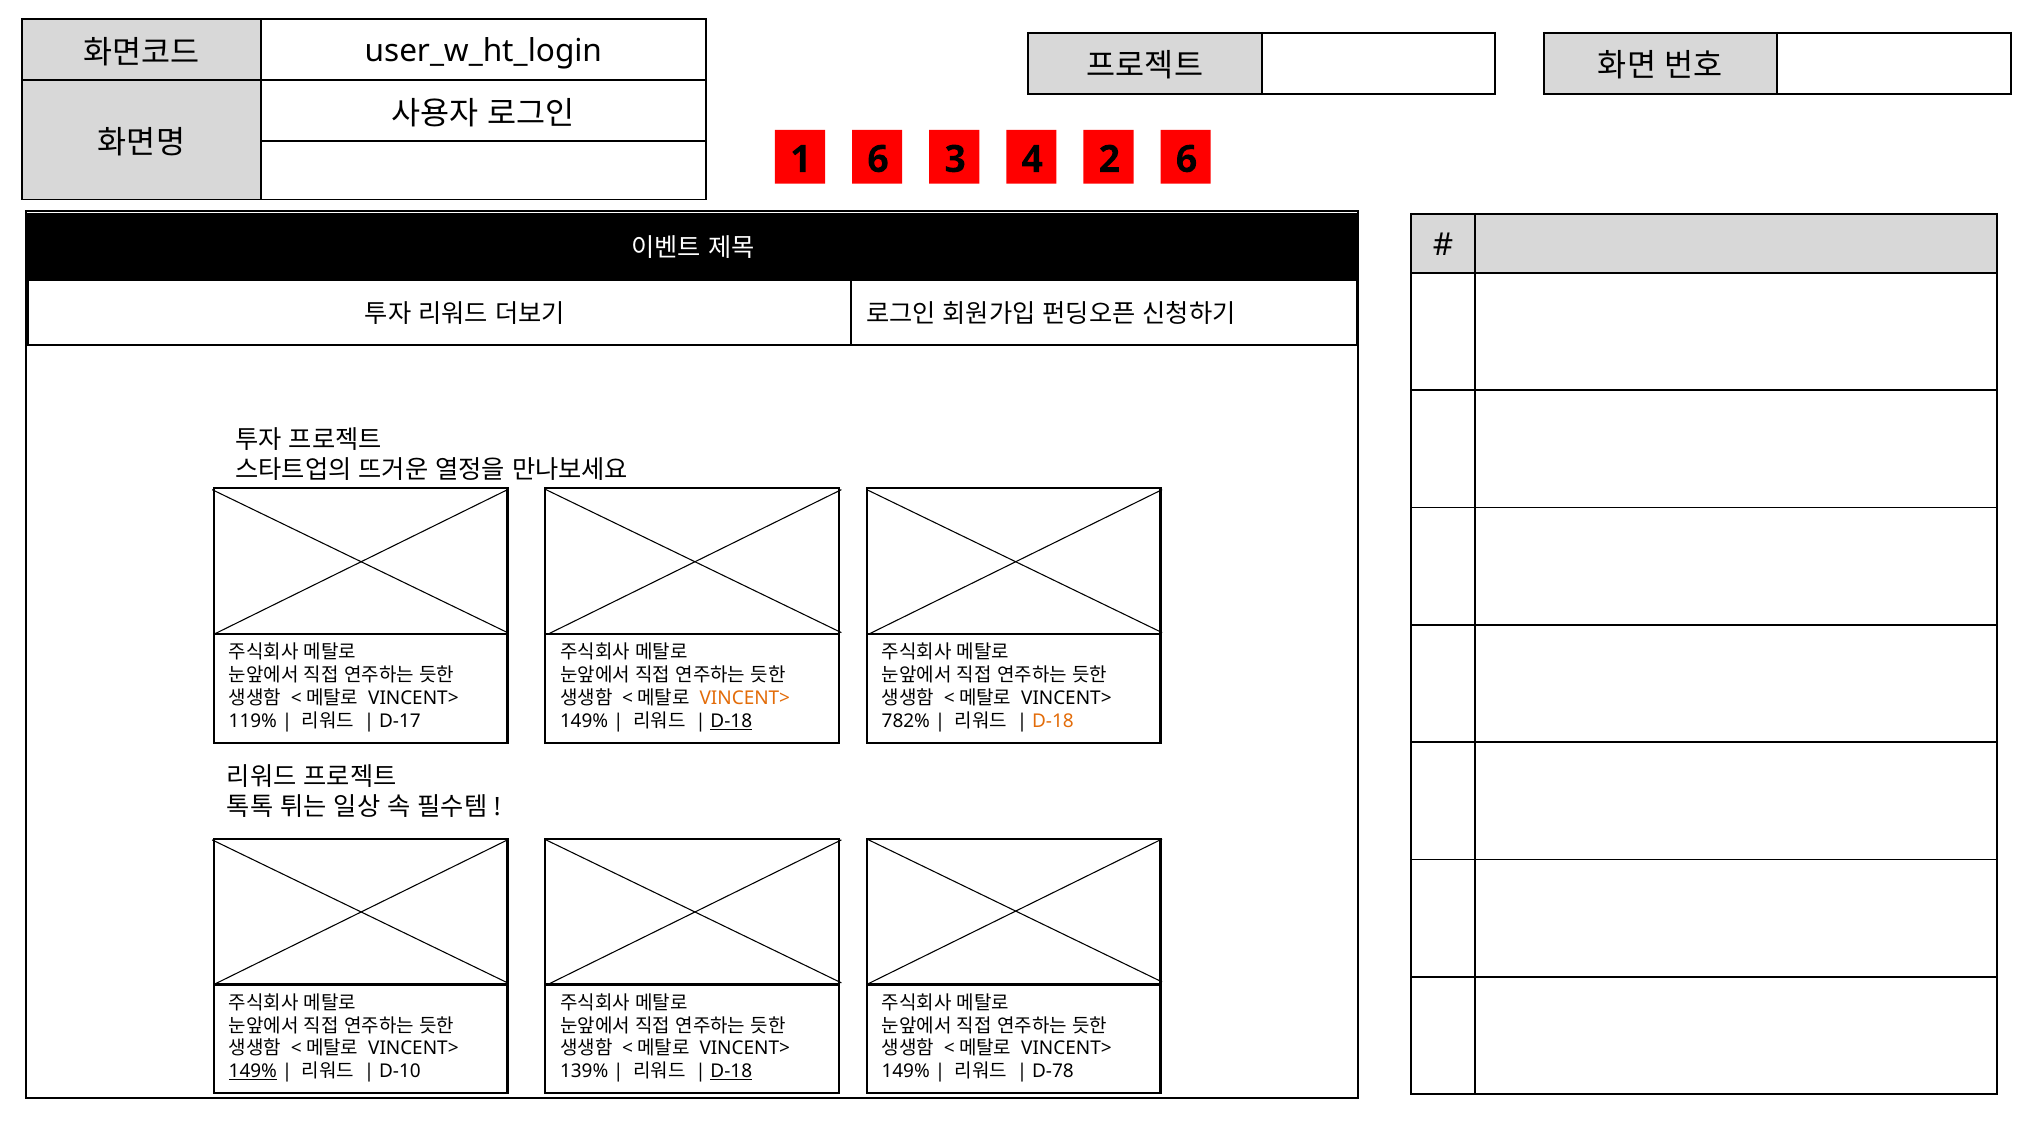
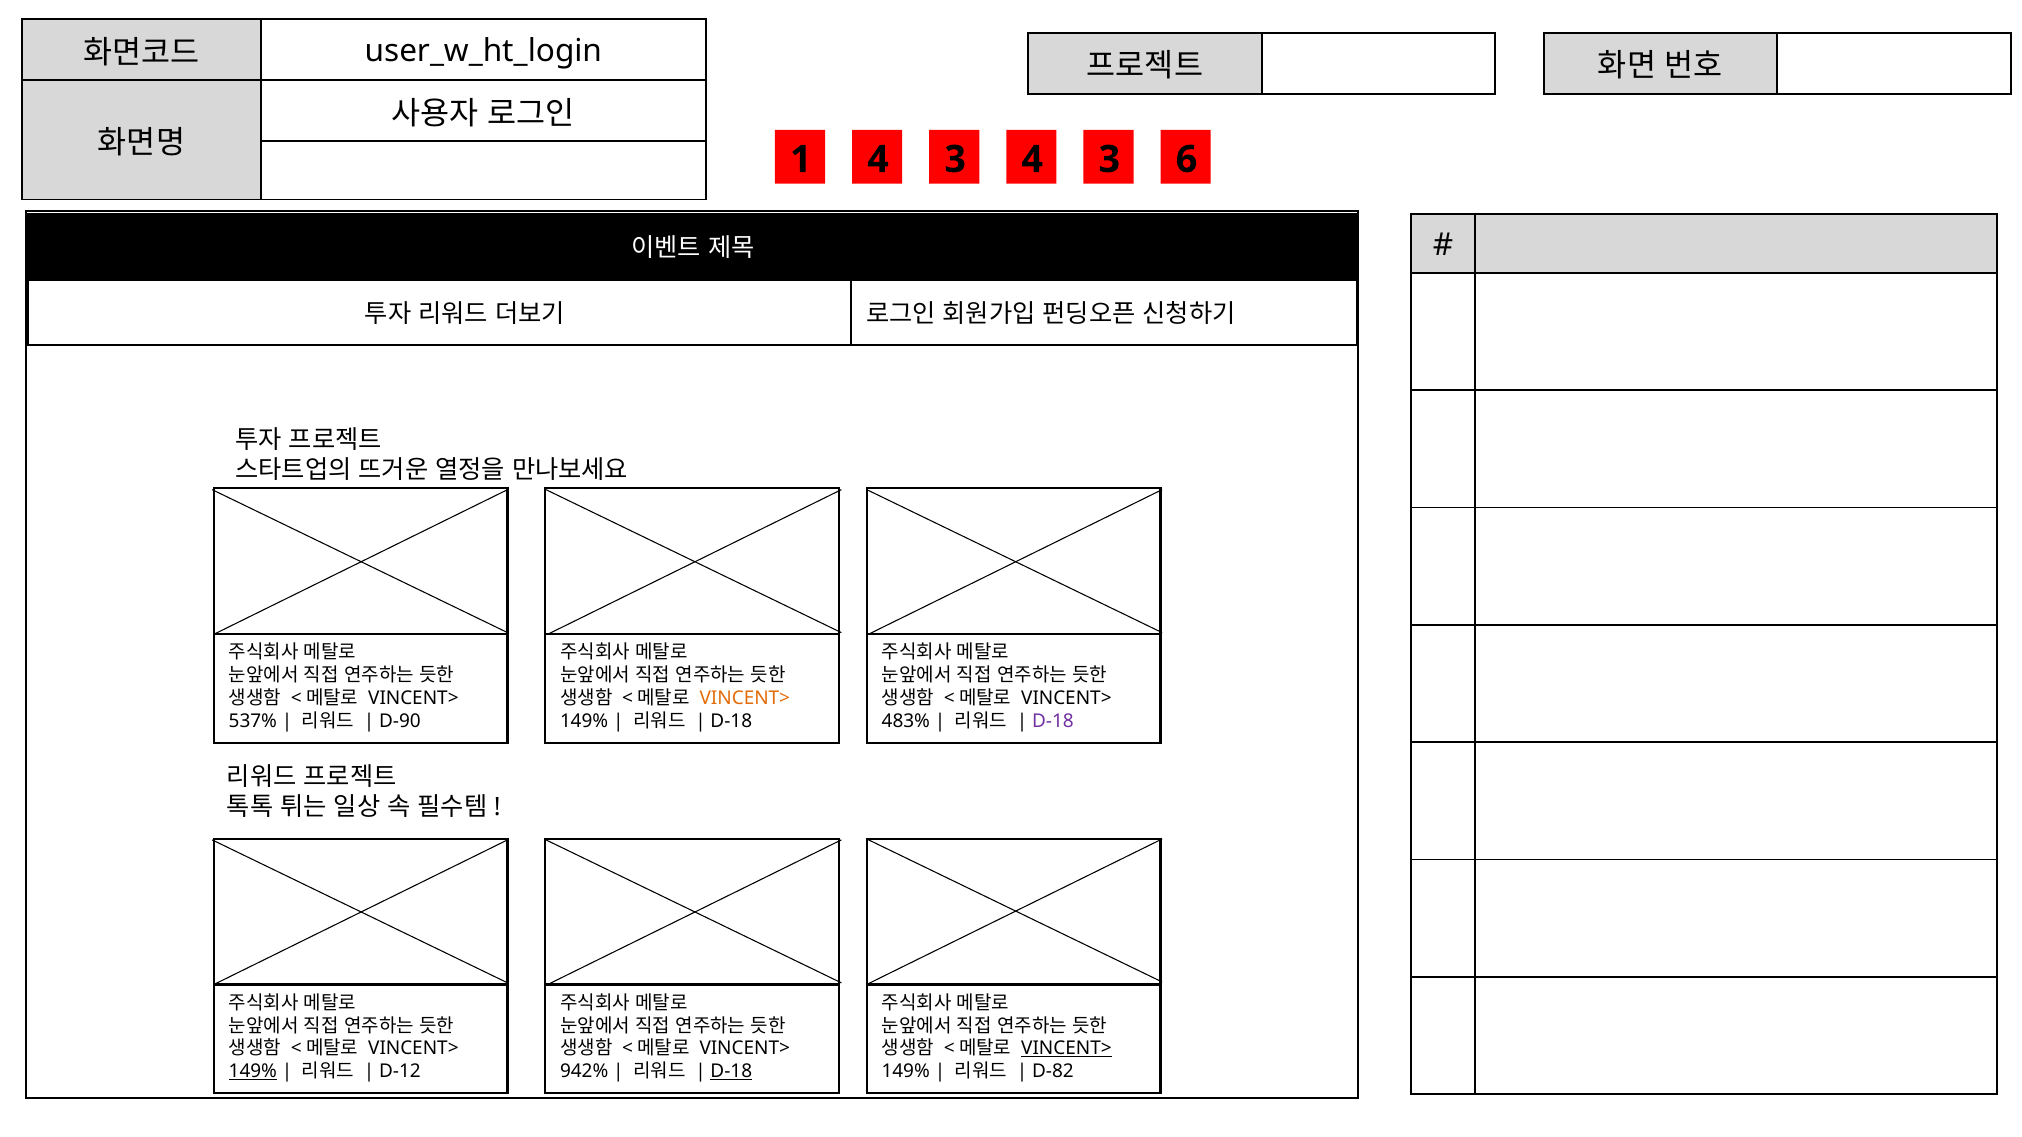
1 6: 6 -> 4
2 at (1109, 160): 2 -> 3
119%: 119% -> 537%
D-17: D-17 -> D-90
D-18 at (731, 721) underline: present -> none
782%: 782% -> 483%
D-18 at (1053, 721) colour: orange -> purple
VINCENT> at (1066, 1049) underline: none -> present
D-10: D-10 -> D-12
139%: 139% -> 942%
D-78: D-78 -> D-82
